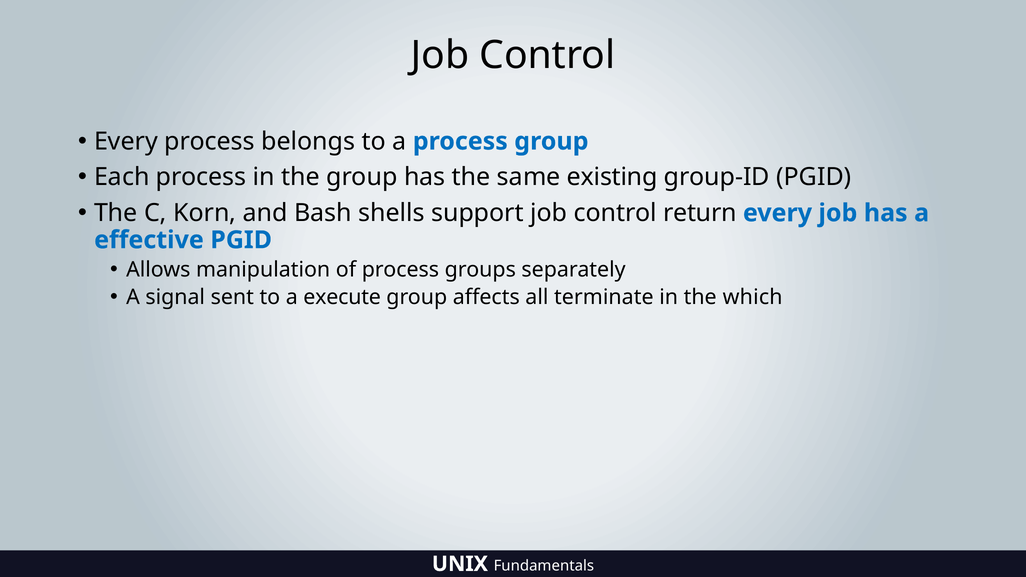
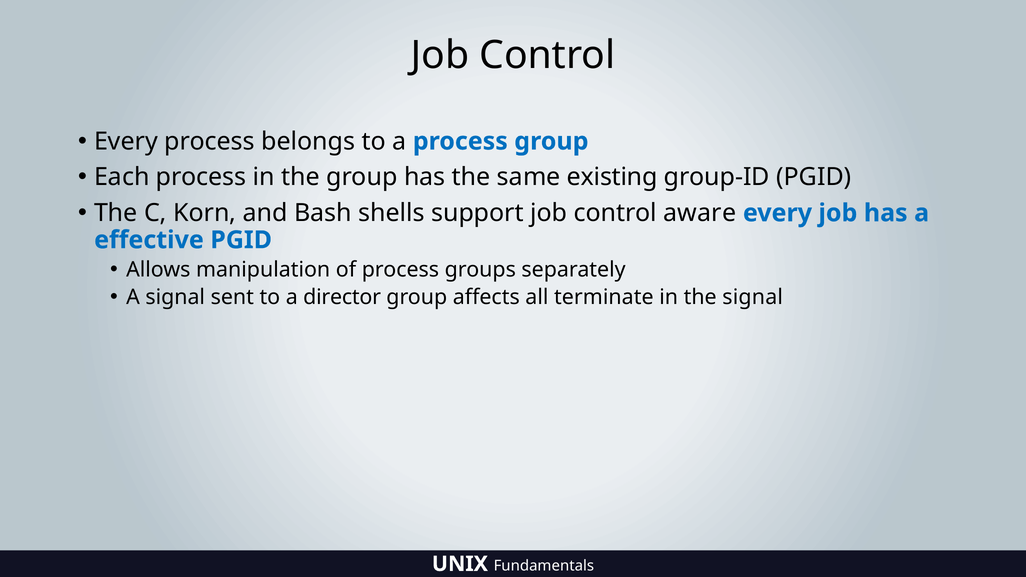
return: return -> aware
execute: execute -> director
the which: which -> signal
